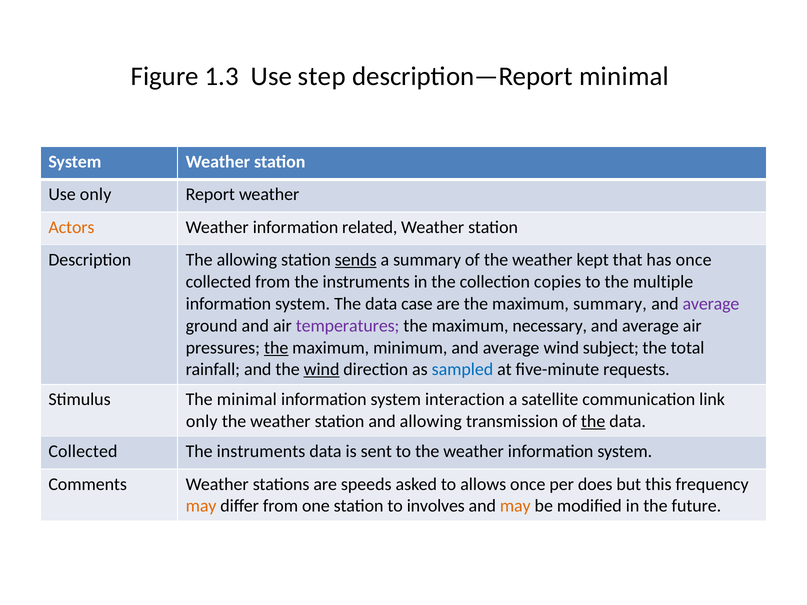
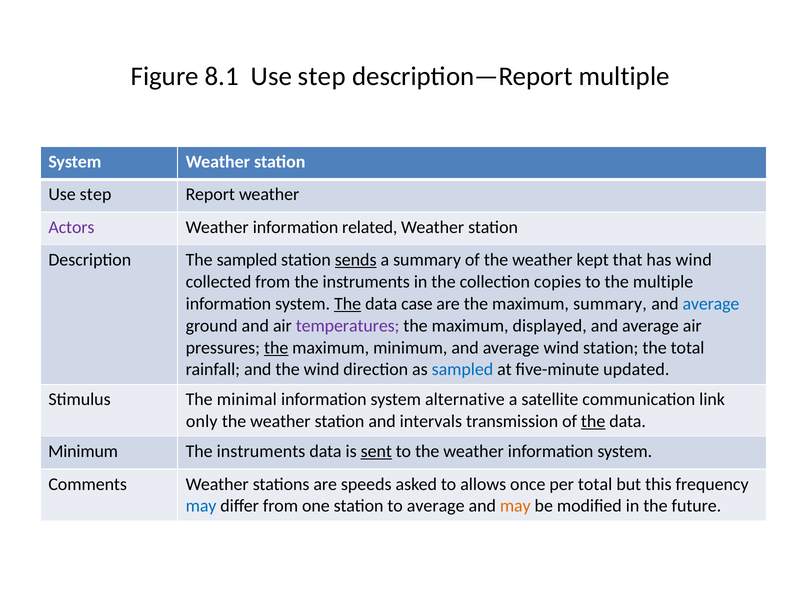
1.3: 1.3 -> 8.1
description—Report minimal: minimal -> multiple
only at (96, 195): only -> step
Actors colour: orange -> purple
The allowing: allowing -> sampled
has once: once -> wind
The at (348, 304) underline: none -> present
average at (711, 304) colour: purple -> blue
necessary: necessary -> displayed
wind subject: subject -> station
wind at (322, 370) underline: present -> none
requests: requests -> updated
interaction: interaction -> alternative
and allowing: allowing -> intervals
Collected at (83, 452): Collected -> Minimum
sent underline: none -> present
per does: does -> total
may at (201, 506) colour: orange -> blue
to involves: involves -> average
